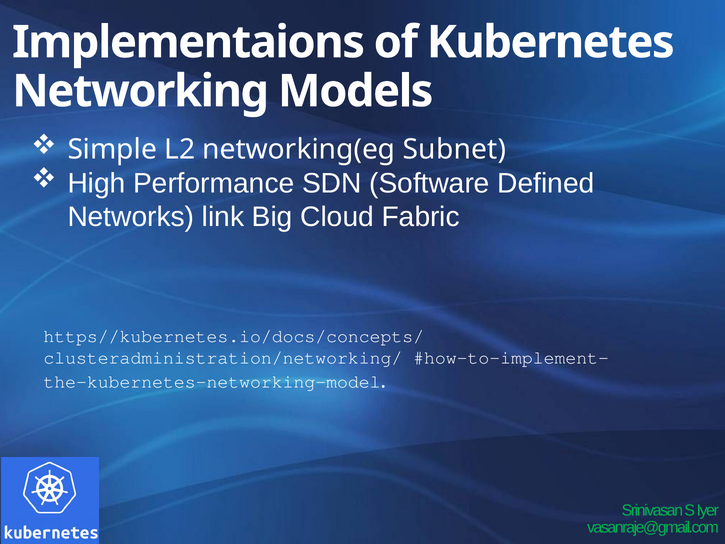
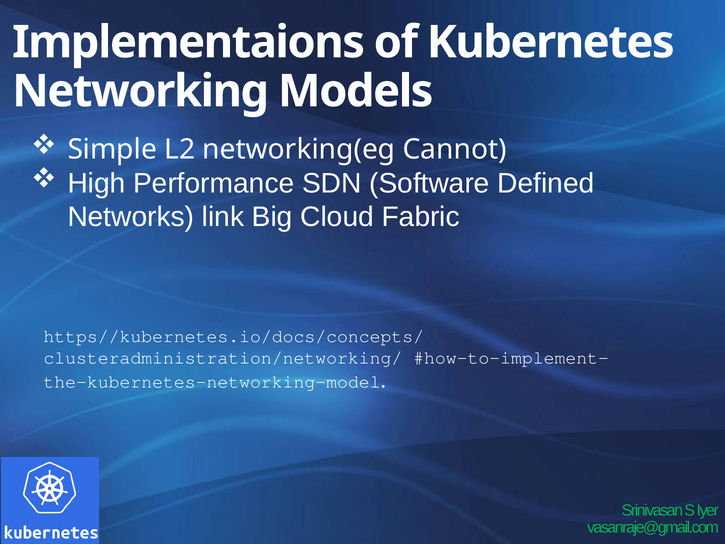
Subnet: Subnet -> Cannot
